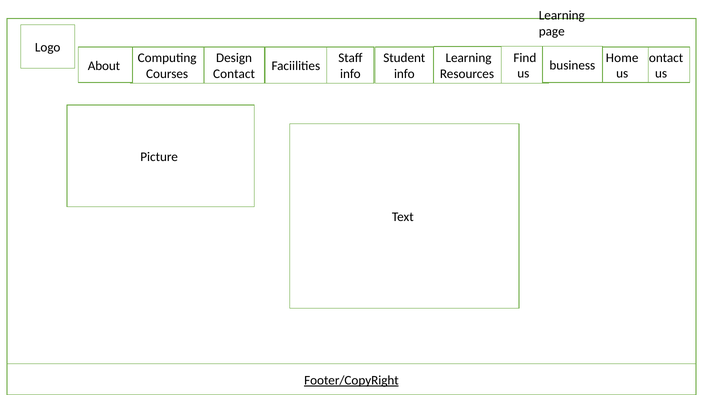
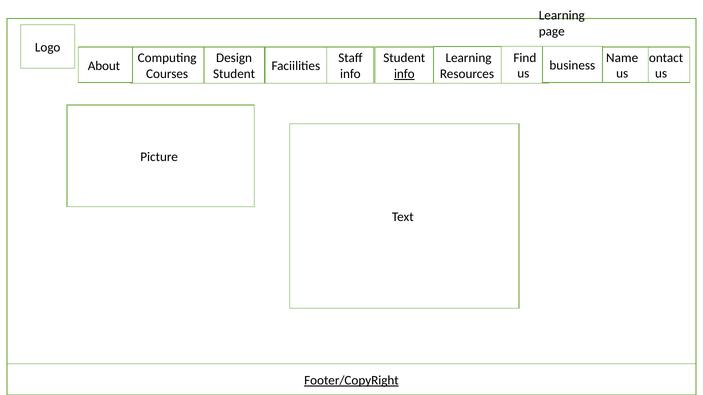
Home: Home -> Name
Contact at (234, 74): Contact -> Student
info at (404, 74) underline: none -> present
